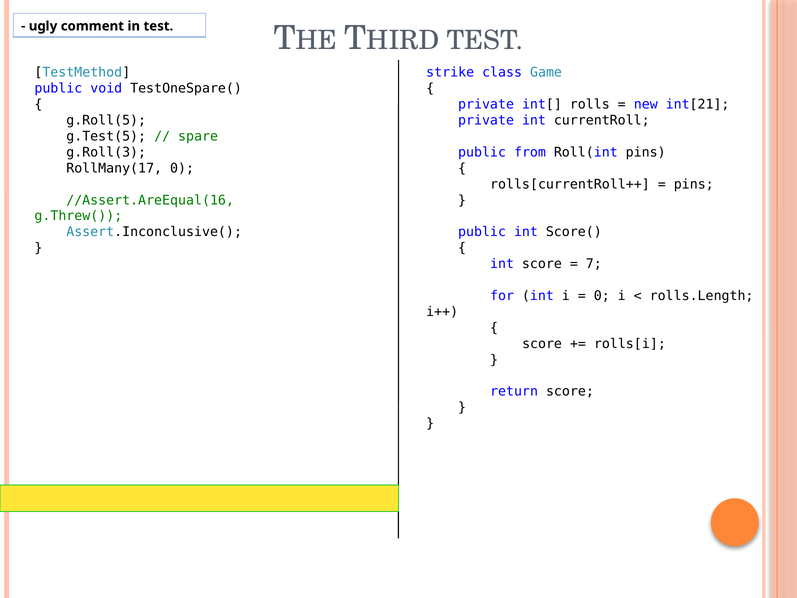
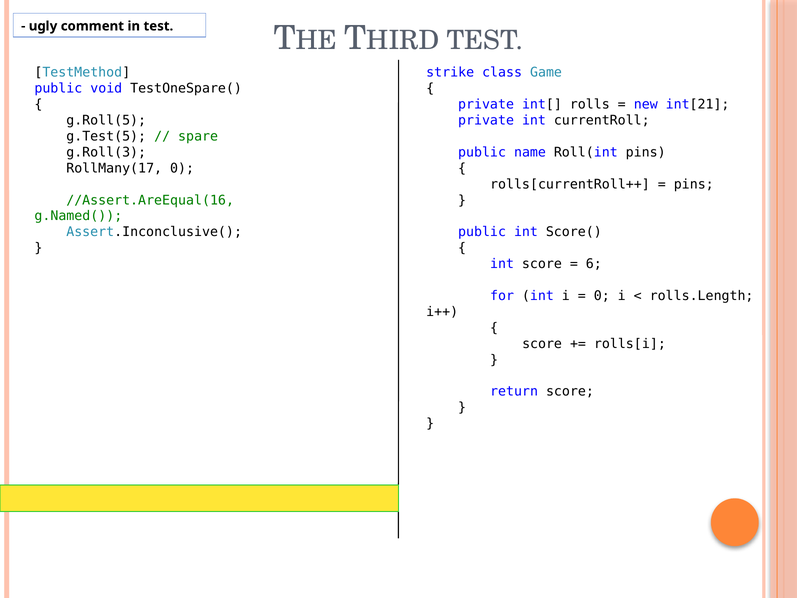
from: from -> name
g.Threw(: g.Threw( -> g.Named(
7: 7 -> 6
